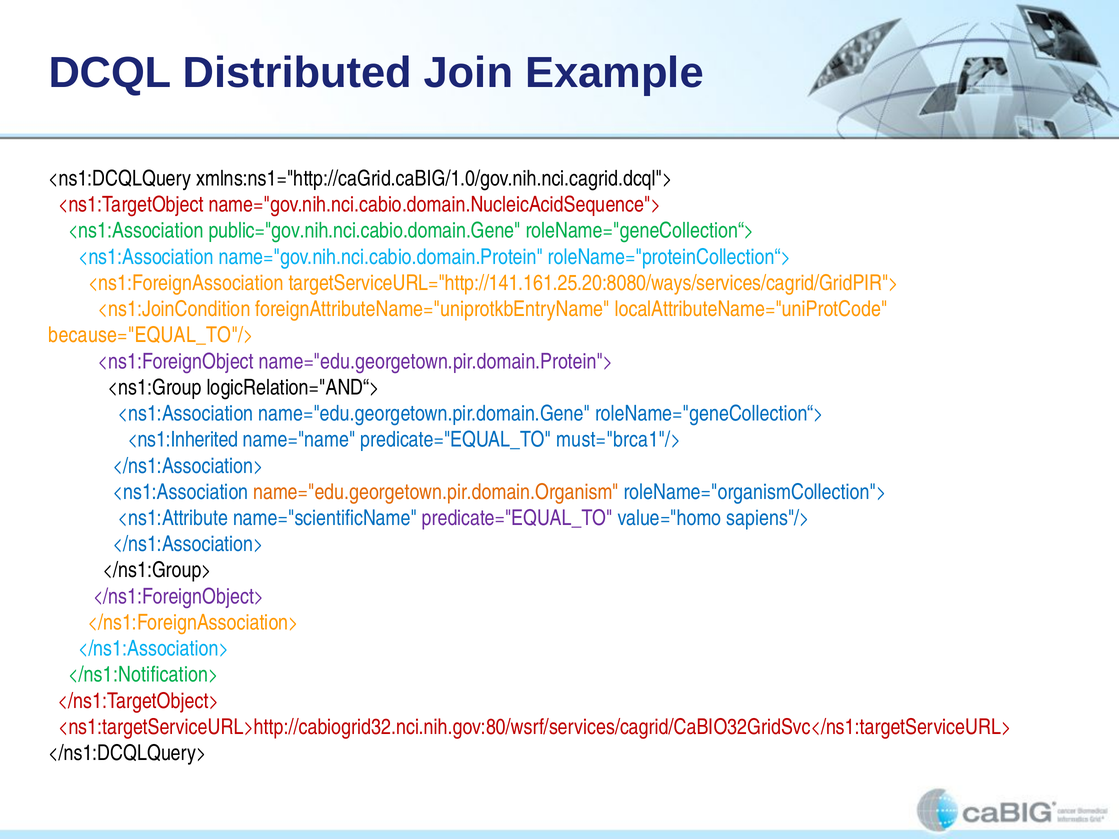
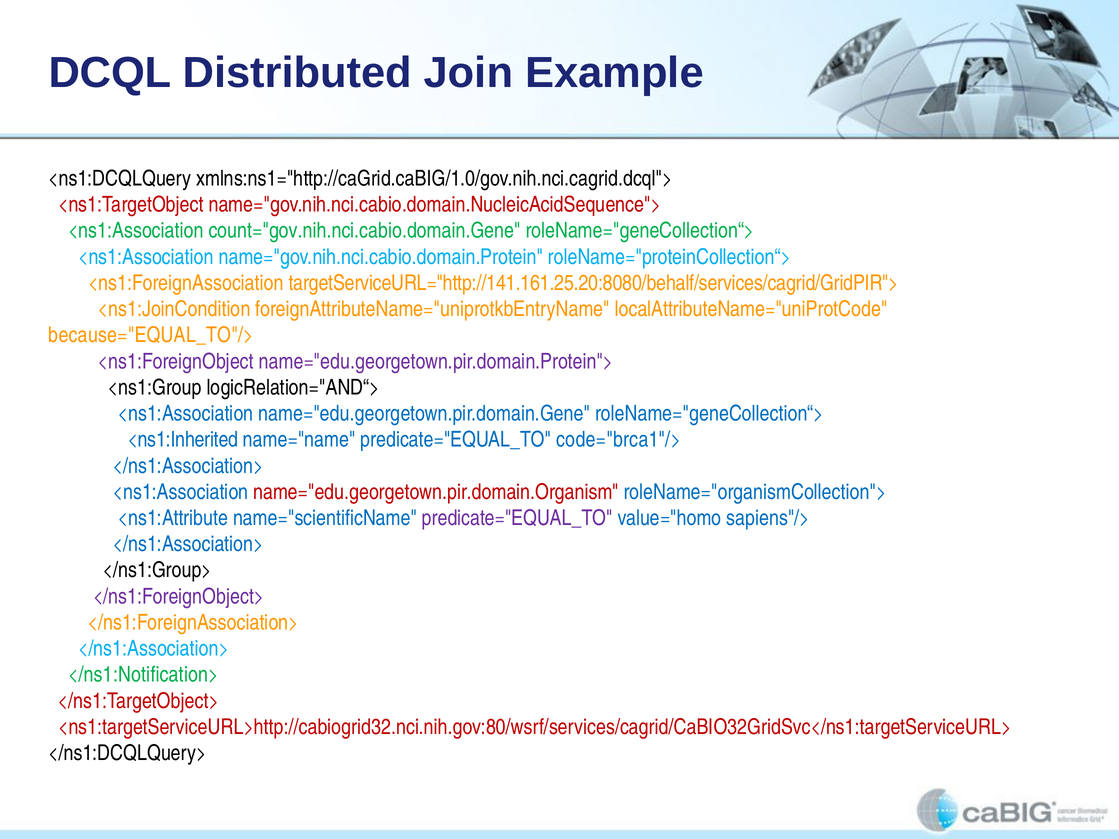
public="gov.nih.nci.cabio.domain.Gene: public="gov.nih.nci.cabio.domain.Gene -> count="gov.nih.nci.cabio.domain.Gene
targetServiceURL="http://141.161.25.20:8080/ways/services/cagrid/GridPIR">: targetServiceURL="http://141.161.25.20:8080/ways/services/cagrid/GridPIR"> -> targetServiceURL="http://141.161.25.20:8080/behalf/services/cagrid/GridPIR">
must="brca1"/>: must="brca1"/> -> code="brca1"/>
name="edu.georgetown.pir.domain.Organism colour: orange -> red
